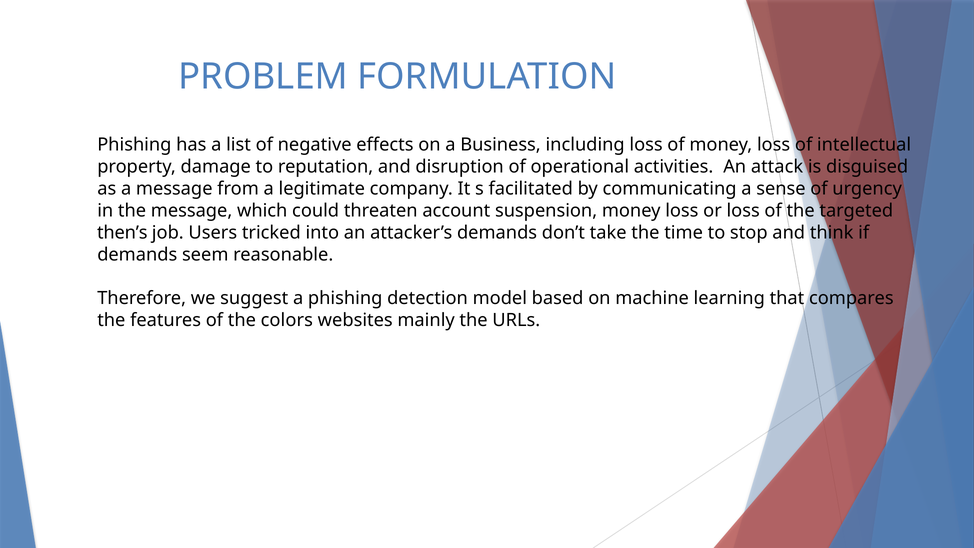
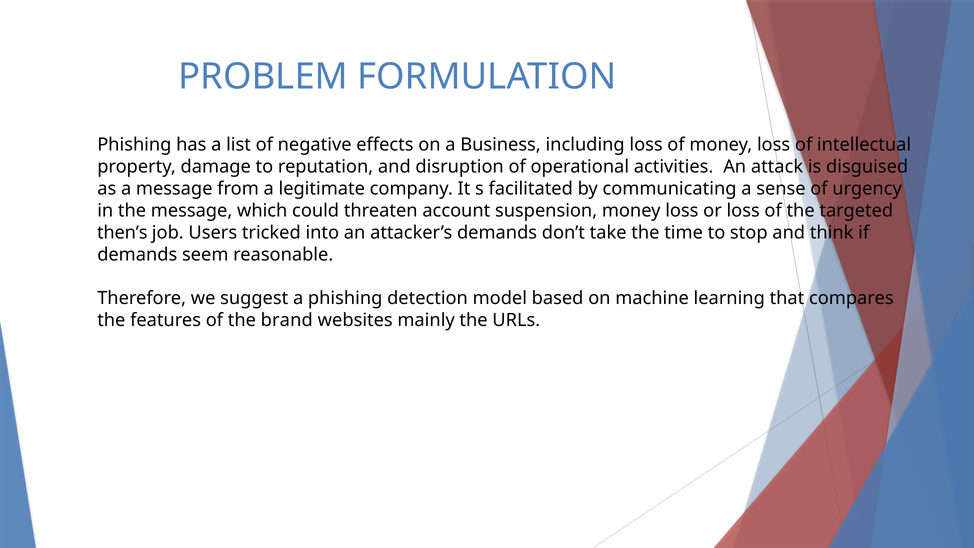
colors: colors -> brand
